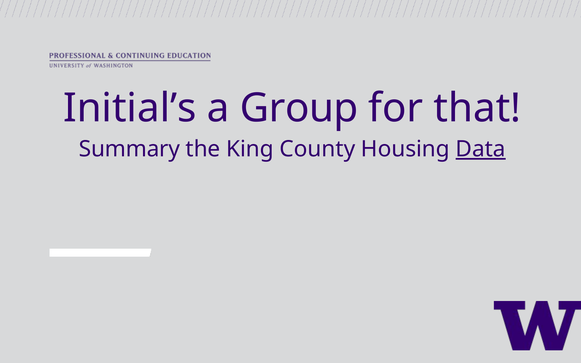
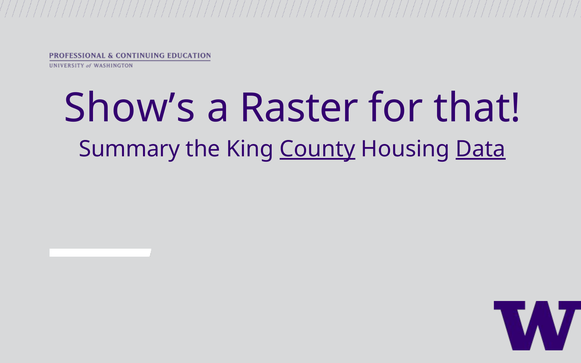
Initial’s: Initial’s -> Show’s
Group: Group -> Raster
County underline: none -> present
